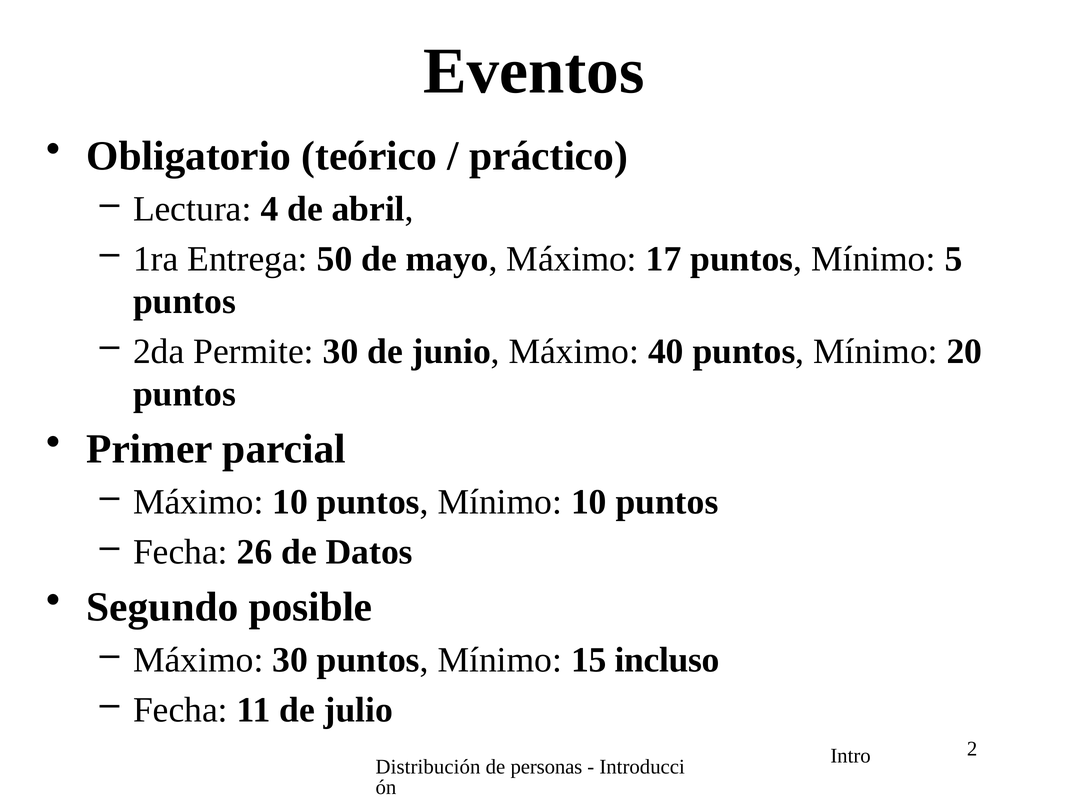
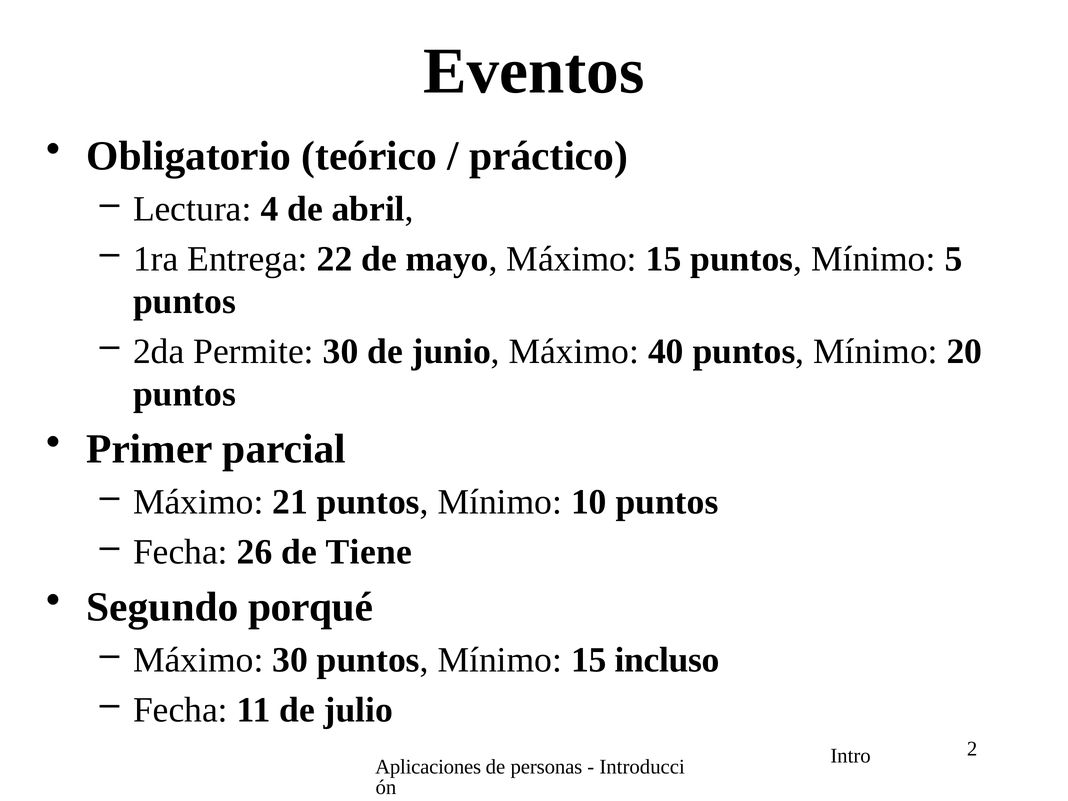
50: 50 -> 22
Máximo 17: 17 -> 15
Máximo 10: 10 -> 21
Datos: Datos -> Tiene
posible: posible -> porqué
Distribución: Distribución -> Aplicaciones
